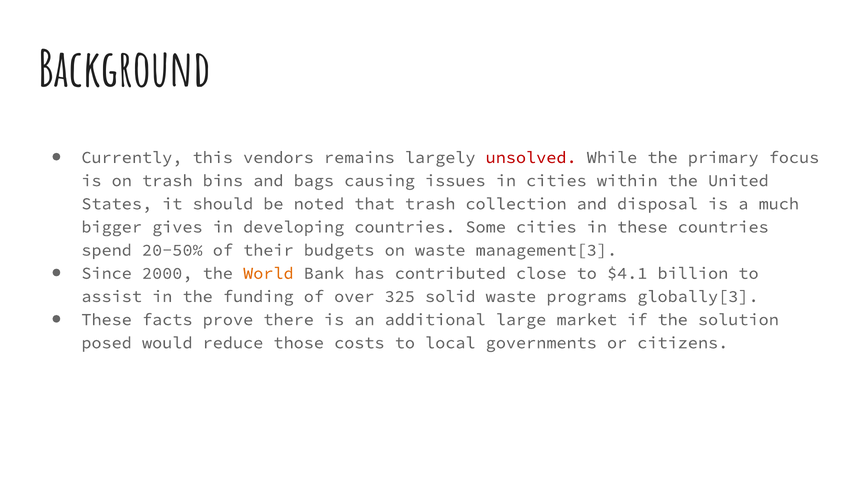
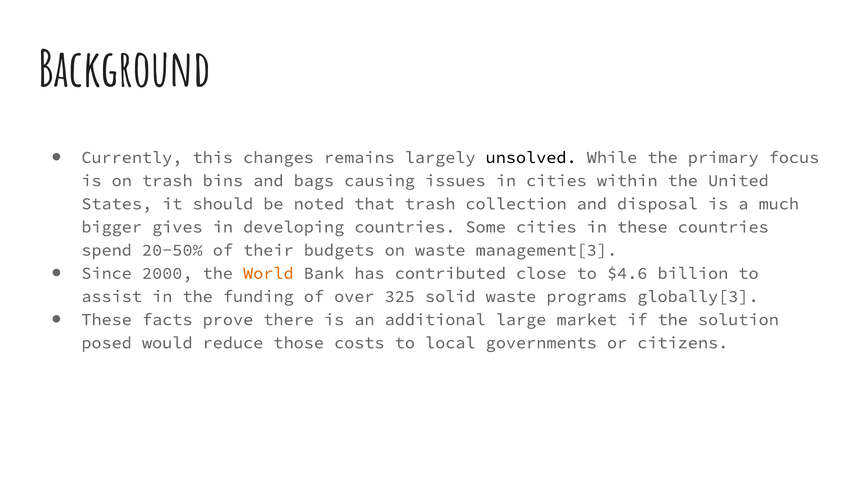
vendors: vendors -> changes
unsolved colour: red -> black
$4.1: $4.1 -> $4.6
